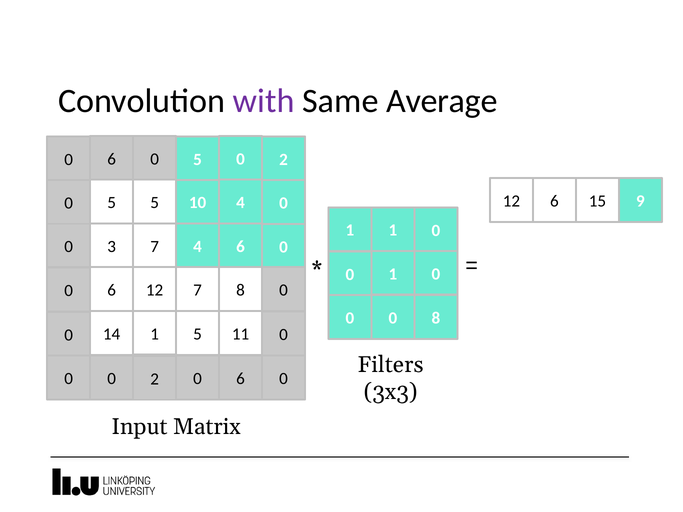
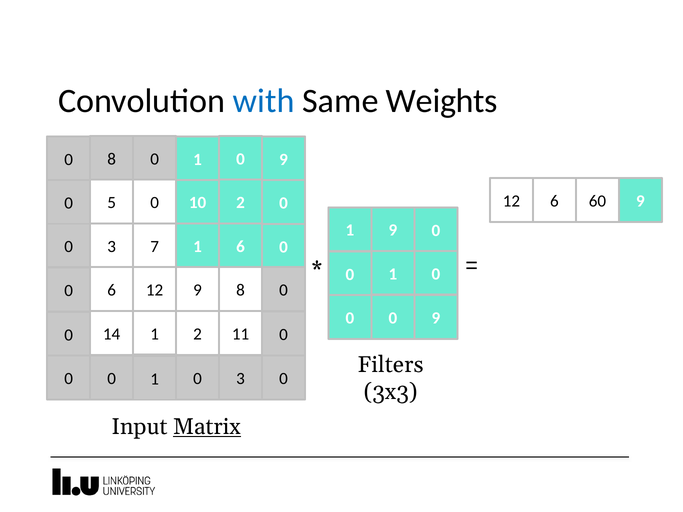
with colour: purple -> blue
Average: Average -> Weights
6 at (112, 159): 6 -> 8
5 at (198, 159): 5 -> 1
2 at (283, 159): 2 -> 9
15: 15 -> 60
5 5: 5 -> 0
10 4: 4 -> 2
1 1: 1 -> 9
7 4: 4 -> 1
12 7: 7 -> 9
8 at (436, 318): 8 -> 9
1 5: 5 -> 2
2 at (155, 379): 2 -> 1
6 at (241, 379): 6 -> 3
Matrix underline: none -> present
